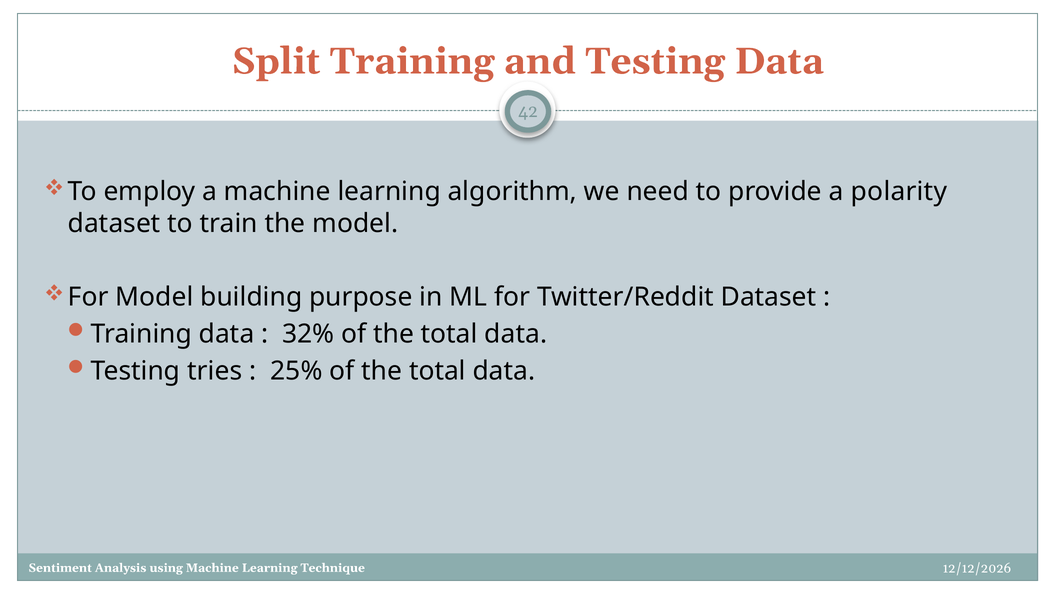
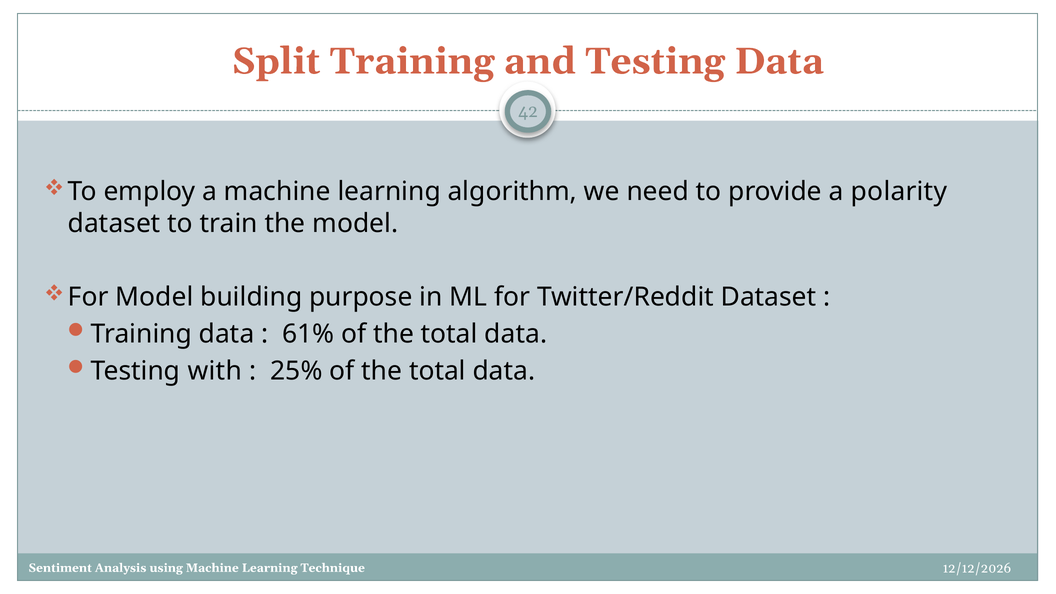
32%: 32% -> 61%
tries: tries -> with
